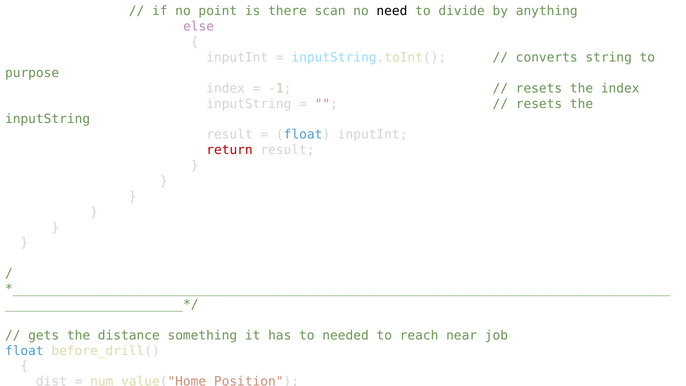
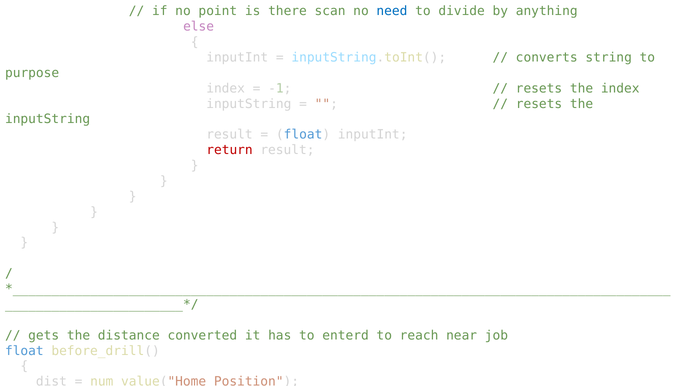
need colour: black -> blue
something: something -> converted
needed: needed -> enterd
